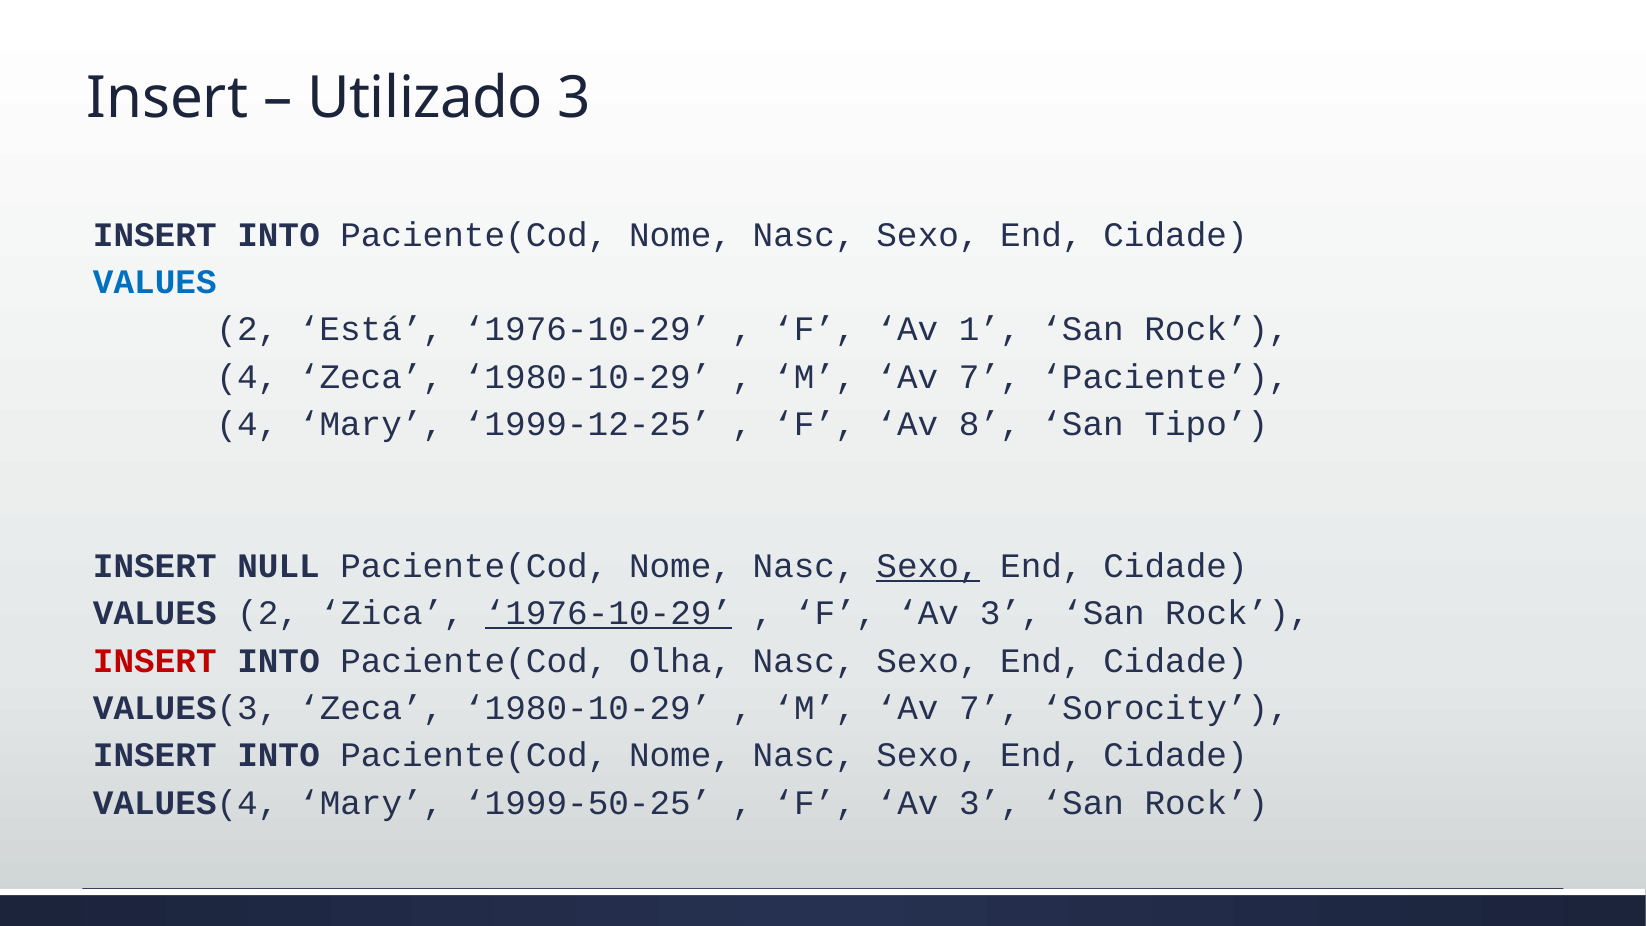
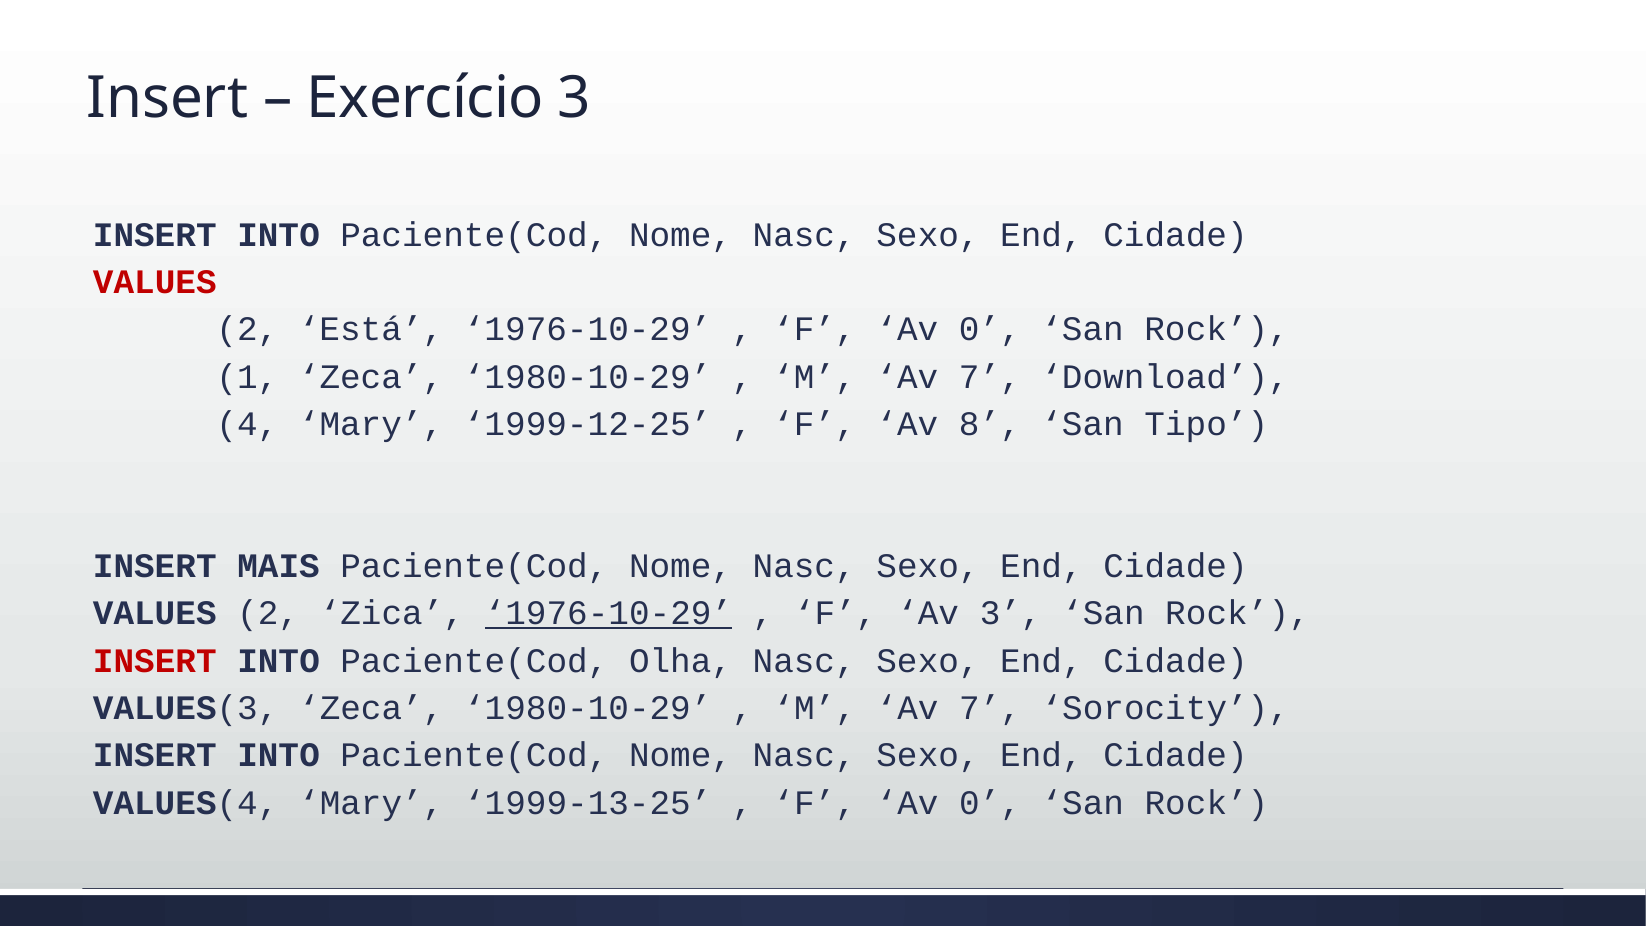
Utilizado: Utilizado -> Exercício
VALUES at (155, 282) colour: blue -> red
1 at (990, 329): 1 -> 0
4 at (247, 377): 4 -> 1
Paciente: Paciente -> Download
NULL: NULL -> MAIS
Sexo at (928, 566) underline: present -> none
1999-50-25: 1999-50-25 -> 1999-13-25
3 at (990, 803): 3 -> 0
